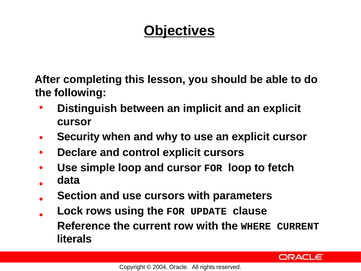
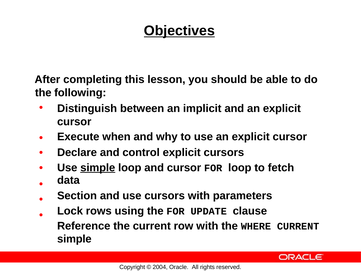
Security: Security -> Execute
simple at (98, 167) underline: none -> present
literals at (74, 239): literals -> simple
